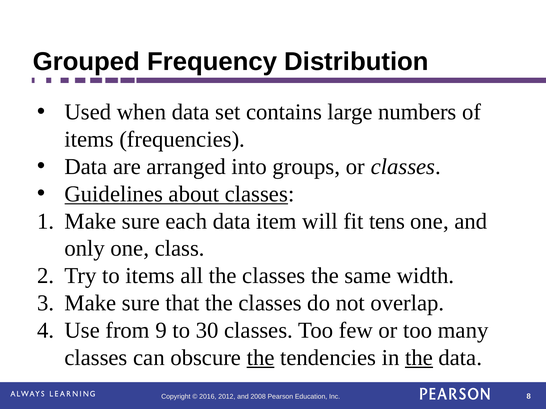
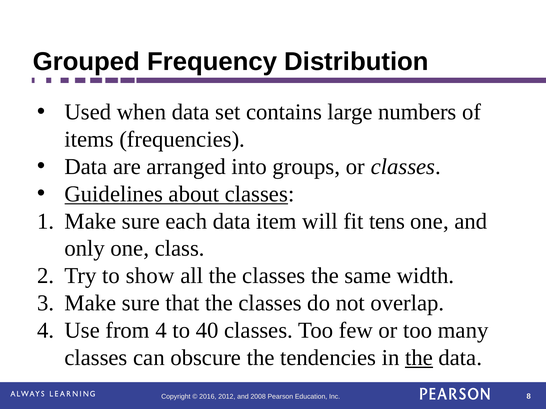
to items: items -> show
from 9: 9 -> 4
30: 30 -> 40
the at (261, 358) underline: present -> none
